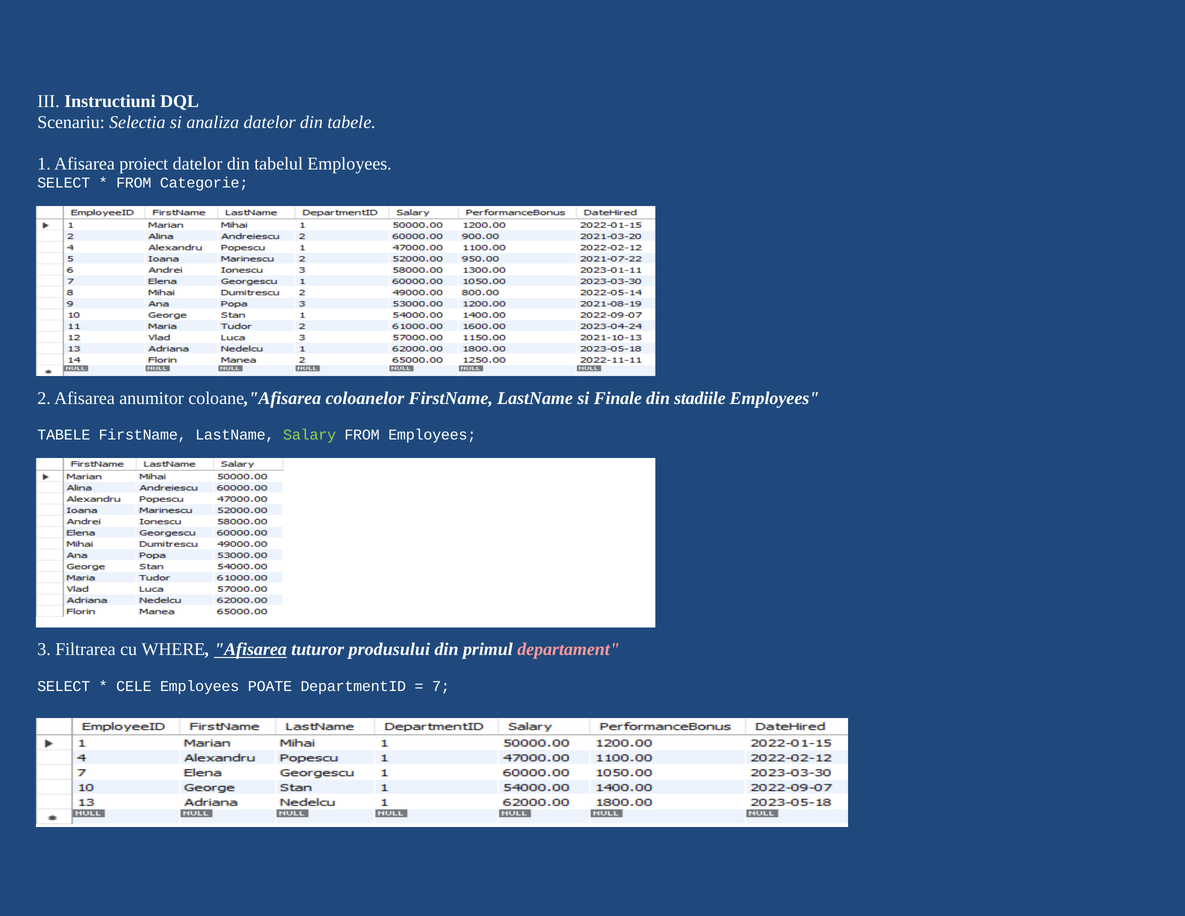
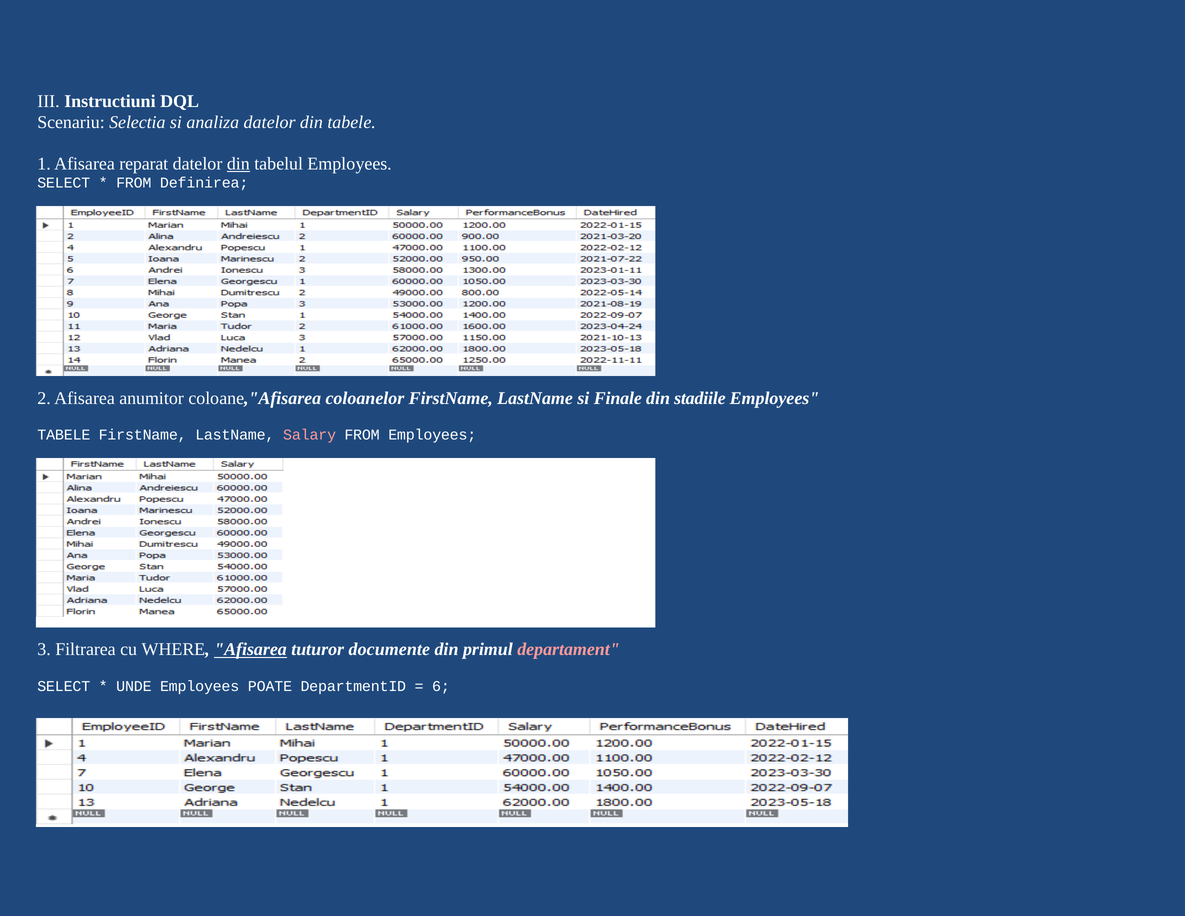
proiect: proiect -> reparat
din at (238, 164) underline: none -> present
Categorie: Categorie -> Definirea
Salary colour: light green -> pink
produsului: produsului -> documente
CELE: CELE -> UNDE
7: 7 -> 6
